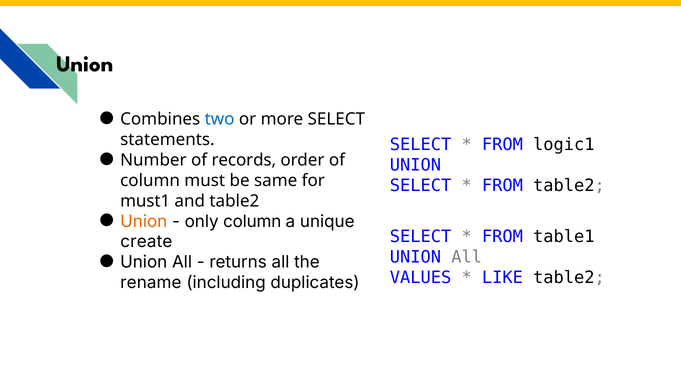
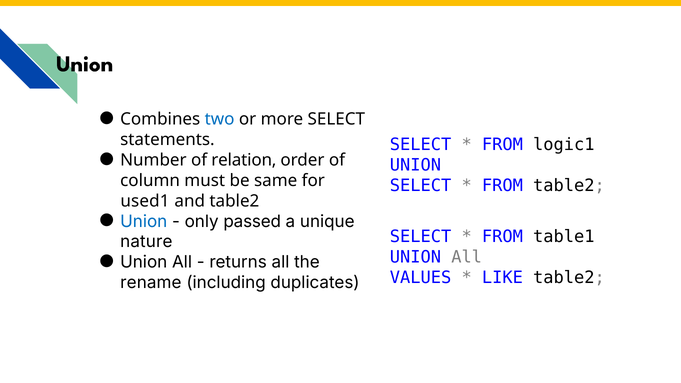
records: records -> relation
must1: must1 -> used1
Union at (144, 221) colour: orange -> blue
only column: column -> passed
create: create -> nature
